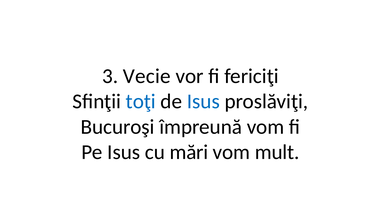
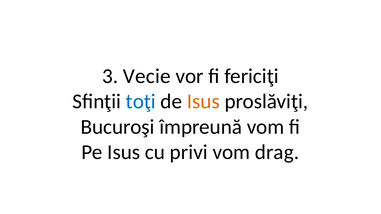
Isus at (203, 102) colour: blue -> orange
mări: mări -> privi
mult: mult -> drag
